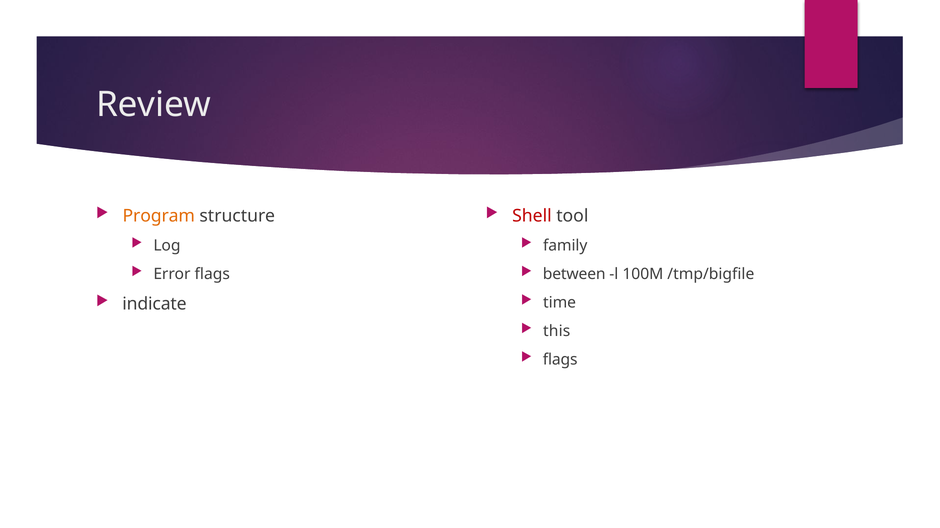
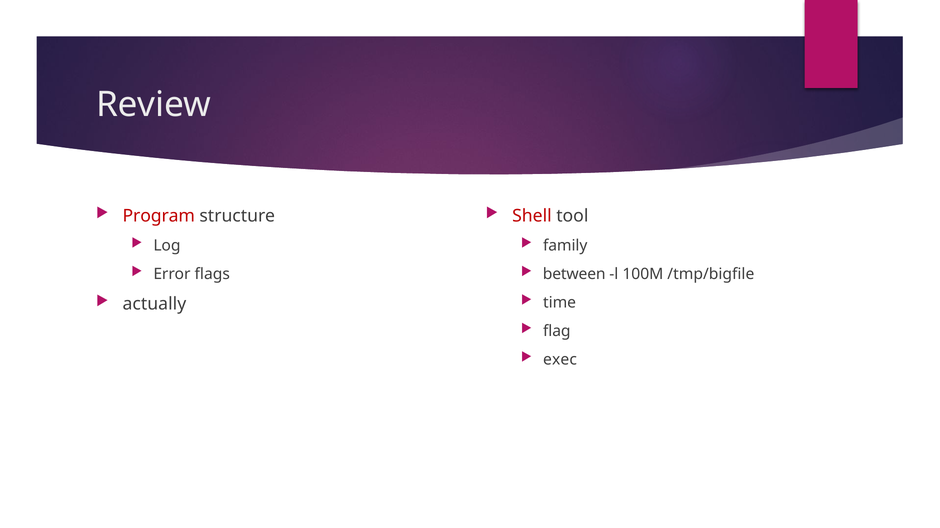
Program colour: orange -> red
indicate: indicate -> actually
this: this -> flag
flags at (560, 360): flags -> exec
